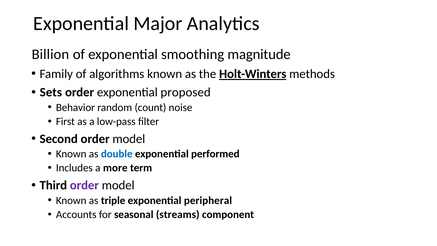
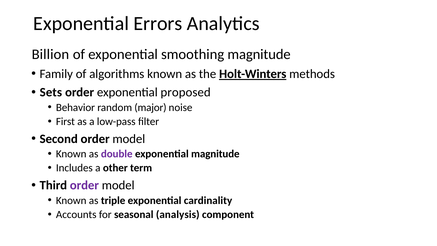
Major: Major -> Errors
count: count -> major
double colour: blue -> purple
exponential performed: performed -> magnitude
more: more -> other
peripheral: peripheral -> cardinality
streams: streams -> analysis
